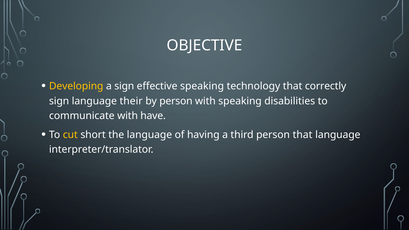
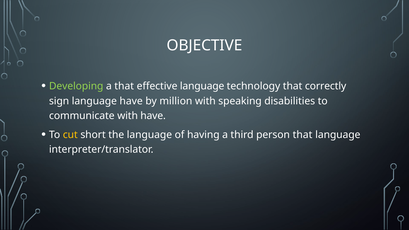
Developing colour: yellow -> light green
a sign: sign -> that
effective speaking: speaking -> language
language their: their -> have
by person: person -> million
